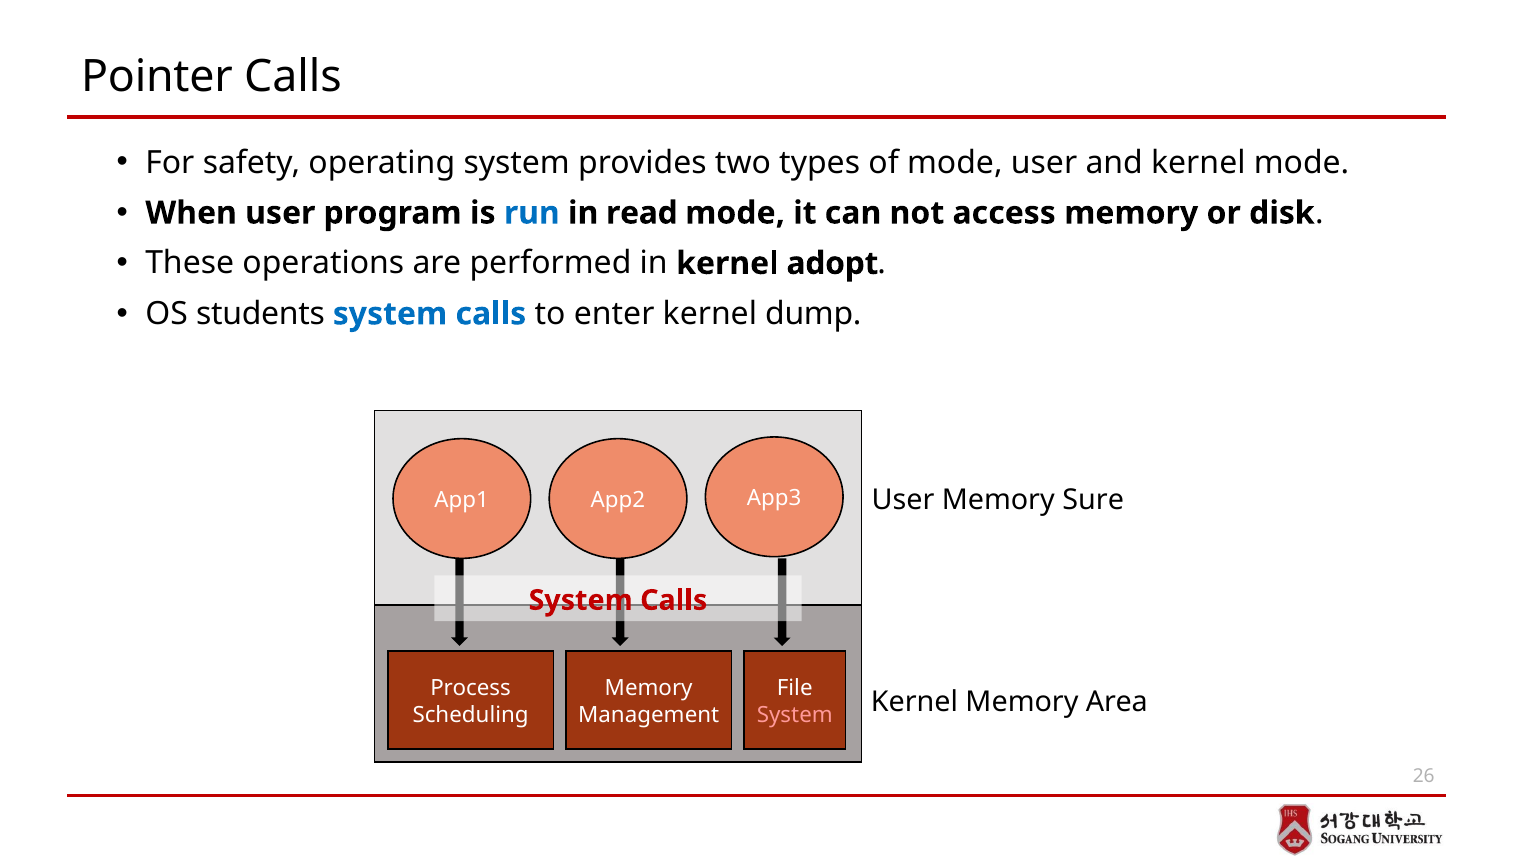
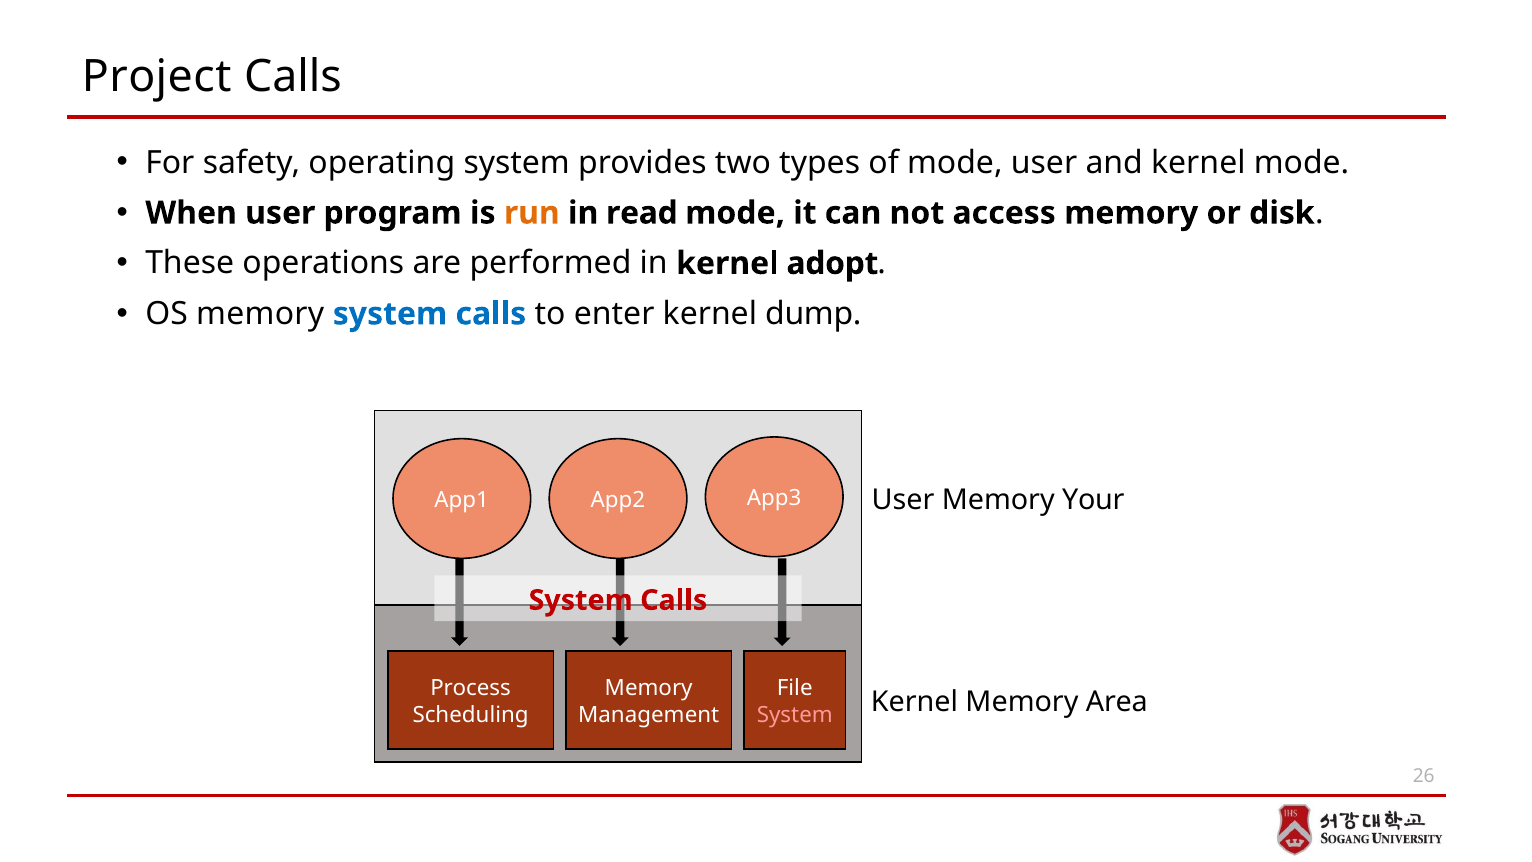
Pointer: Pointer -> Project
run colour: blue -> orange
OS students: students -> memory
Sure: Sure -> Your
